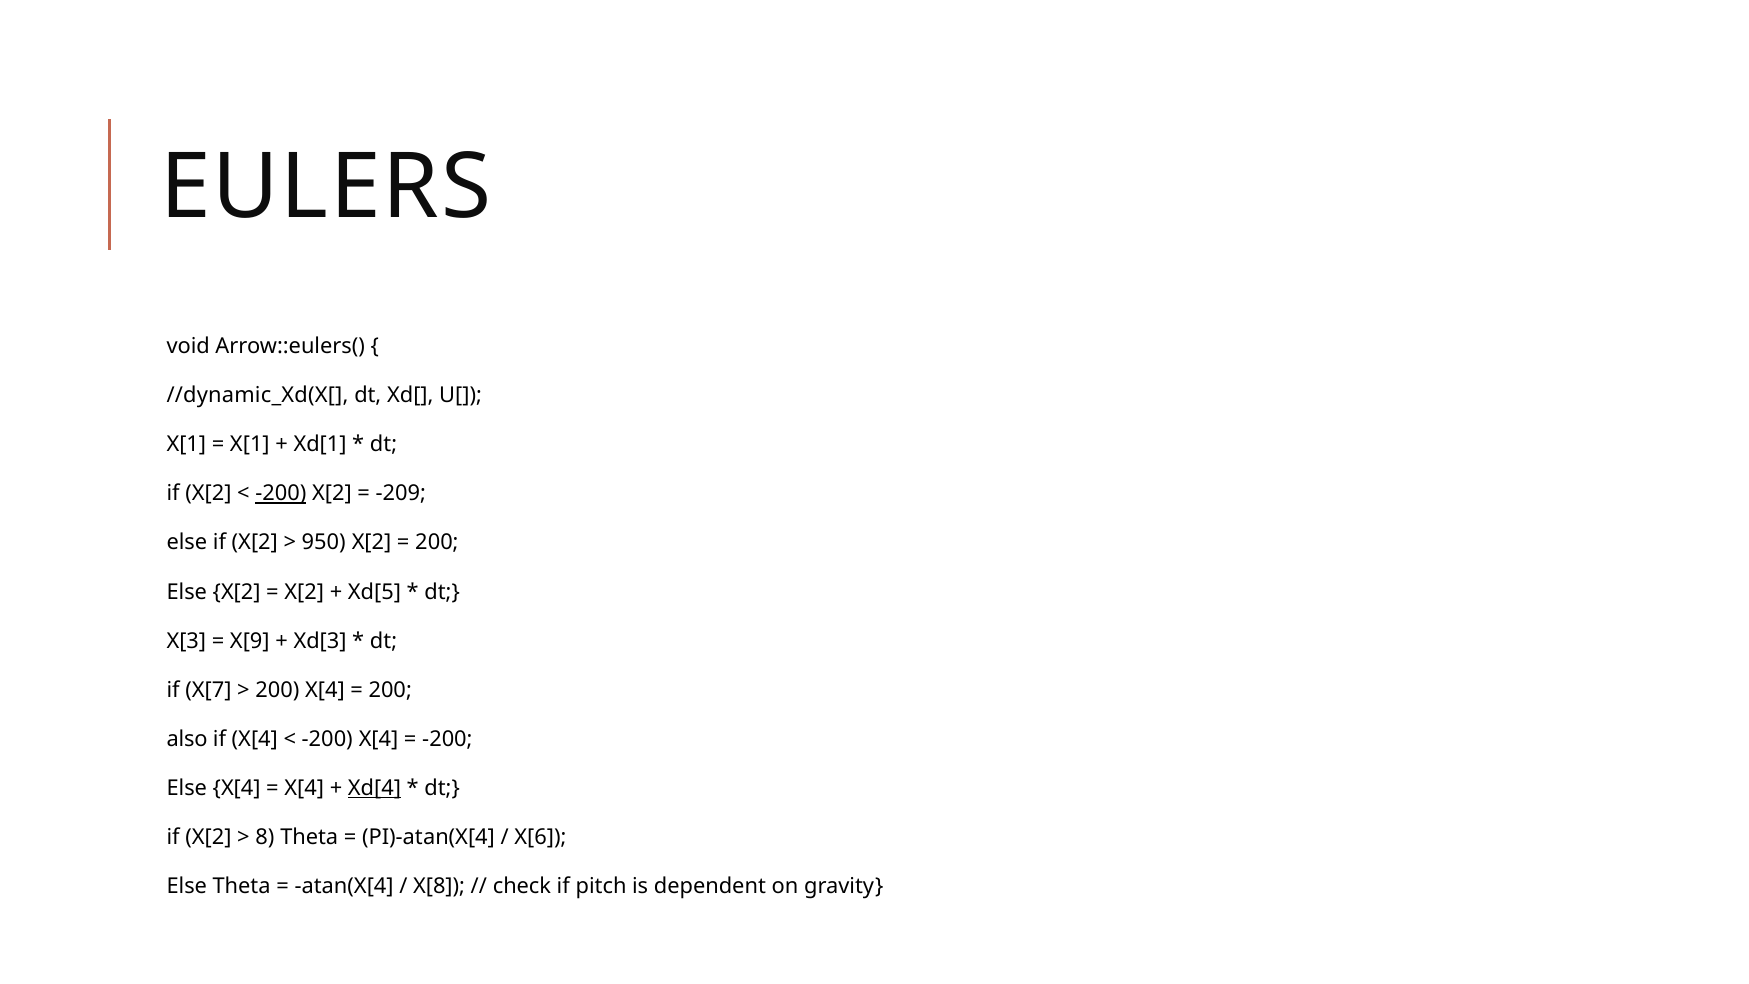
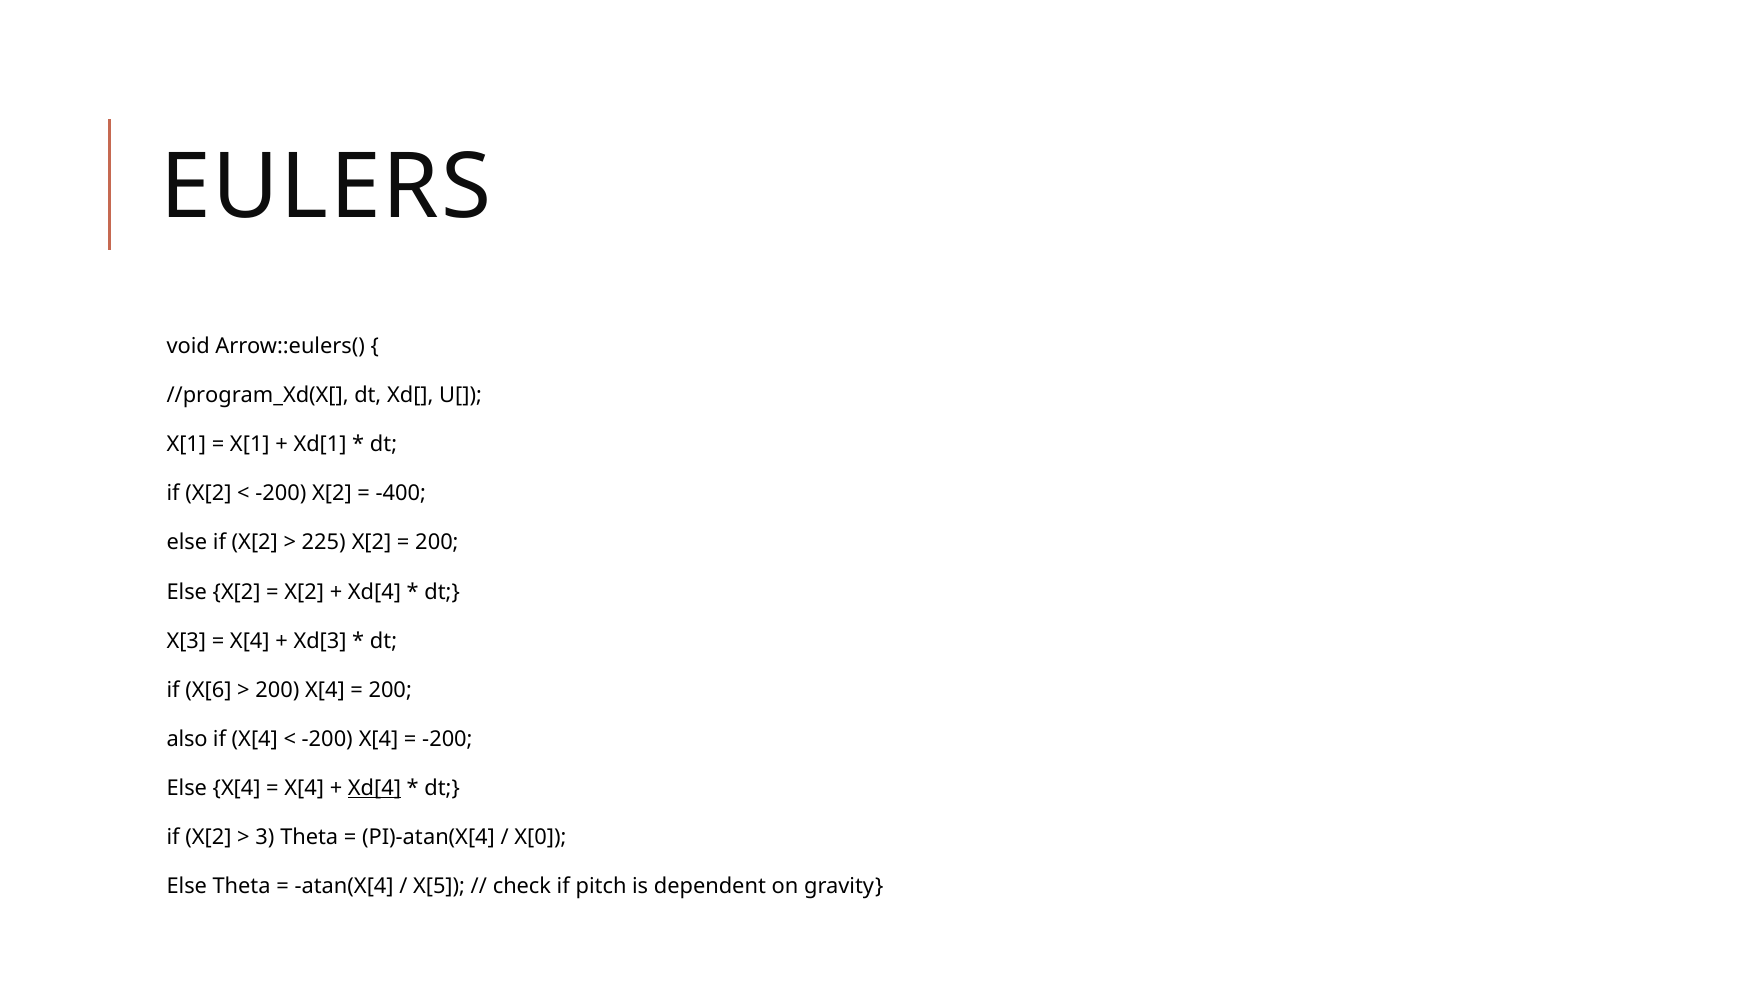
//dynamic_Xd(X[: //dynamic_Xd(X[ -> //program_Xd(X[
-200 at (281, 494) underline: present -> none
-209: -209 -> -400
950: 950 -> 225
Xd[5 at (374, 592): Xd[5 -> Xd[4
X[9 at (250, 641): X[9 -> X[4
X[7: X[7 -> X[6
8: 8 -> 3
X[6: X[6 -> X[0
X[8: X[8 -> X[5
